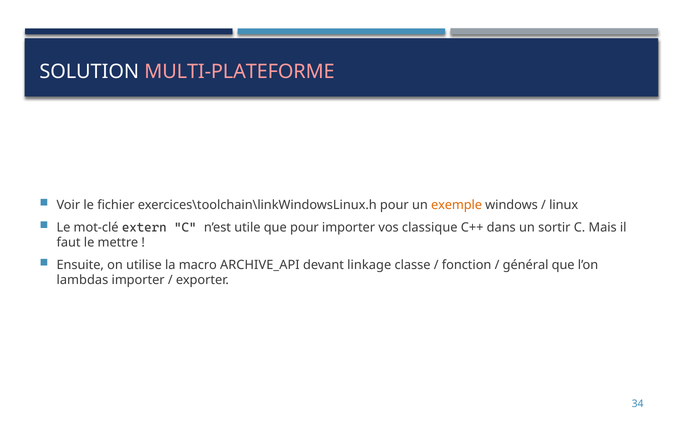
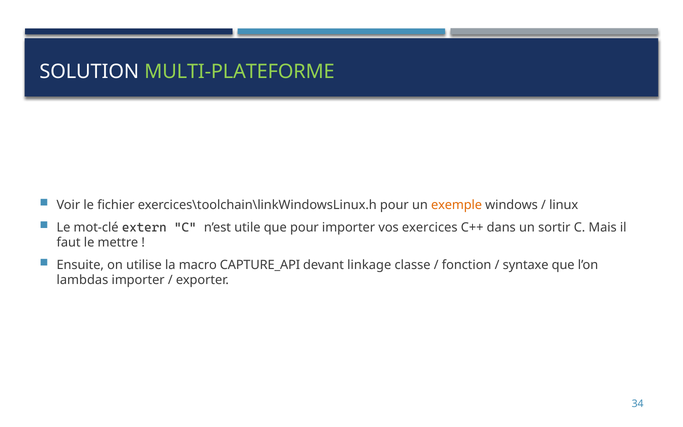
MULTI-PLATEFORME colour: pink -> light green
classique: classique -> exercices
ARCHIVE_API: ARCHIVE_API -> CAPTURE_API
général: général -> syntaxe
